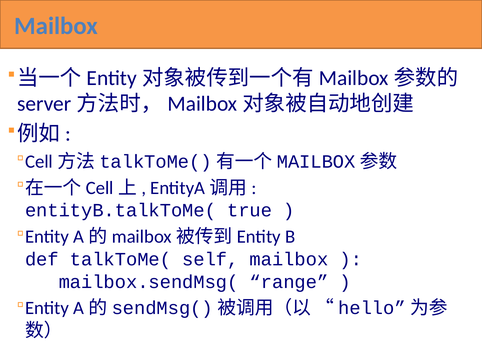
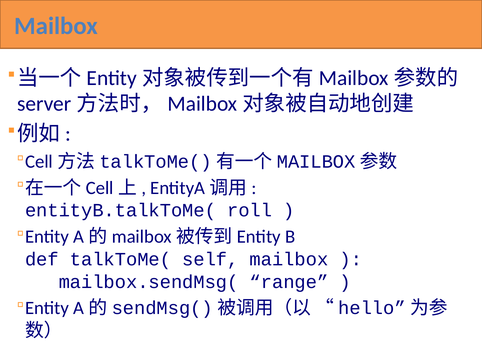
true: true -> roll
